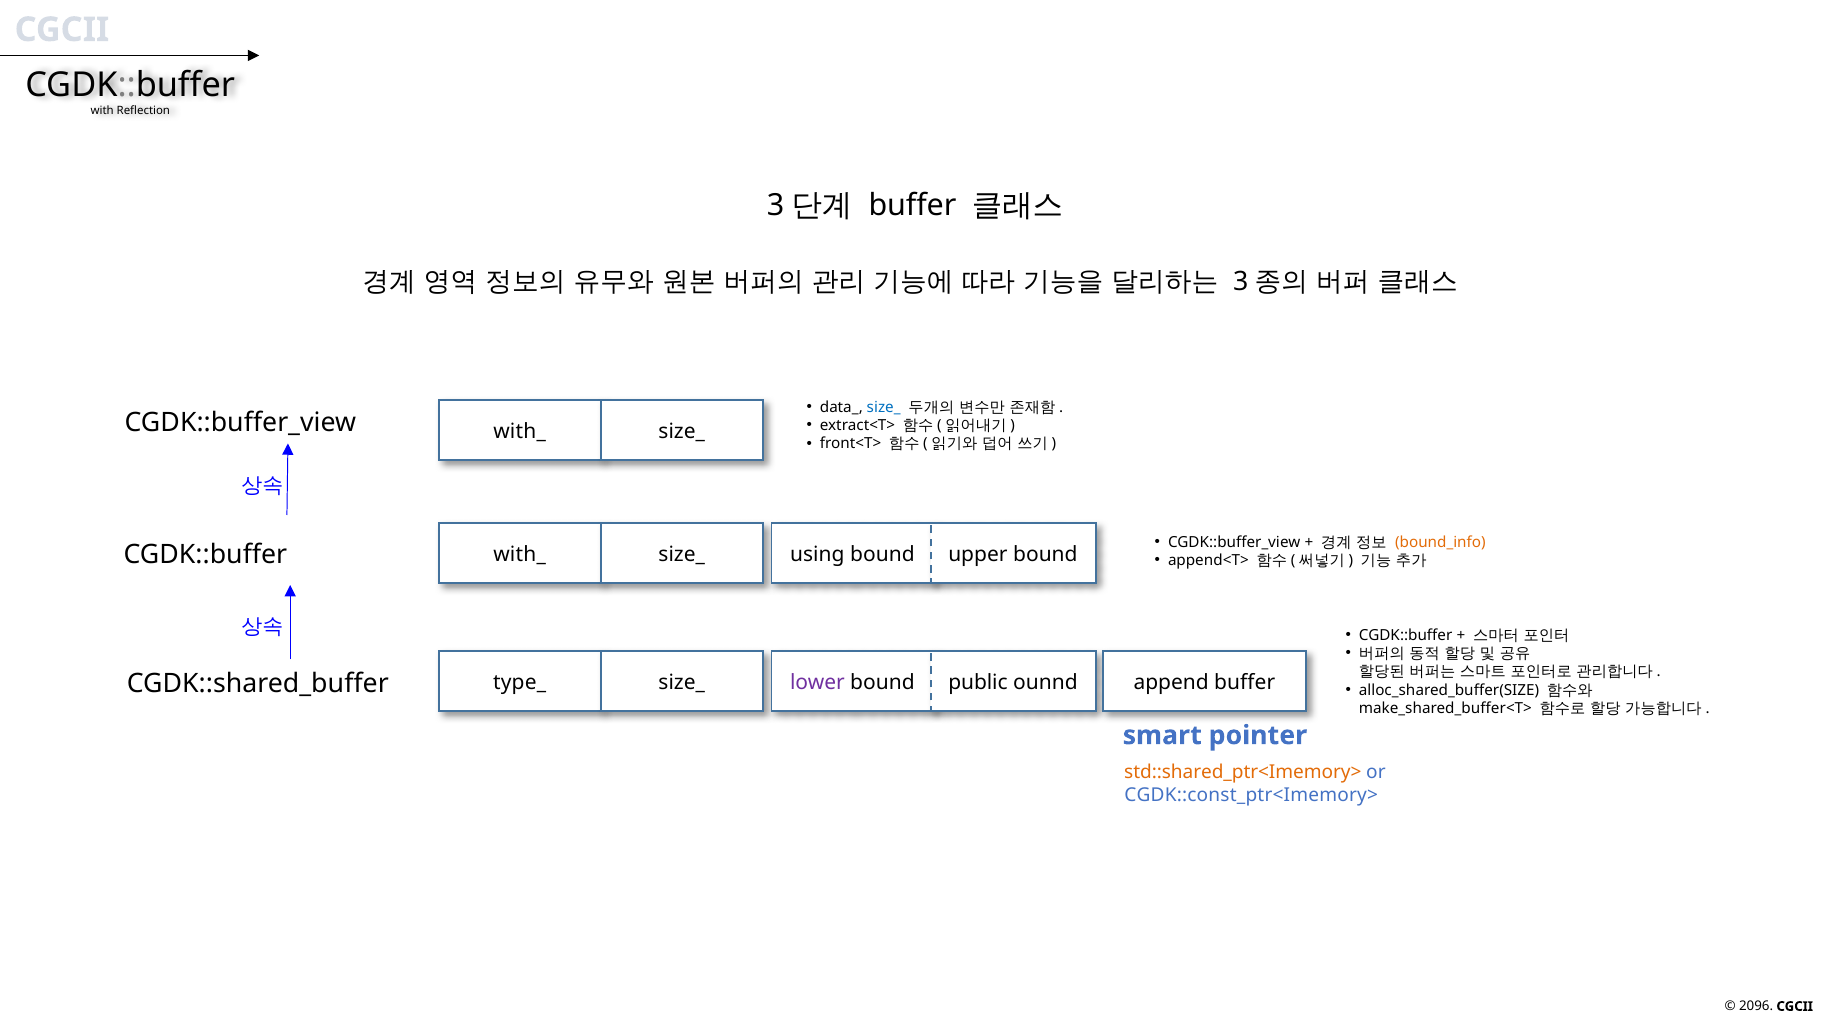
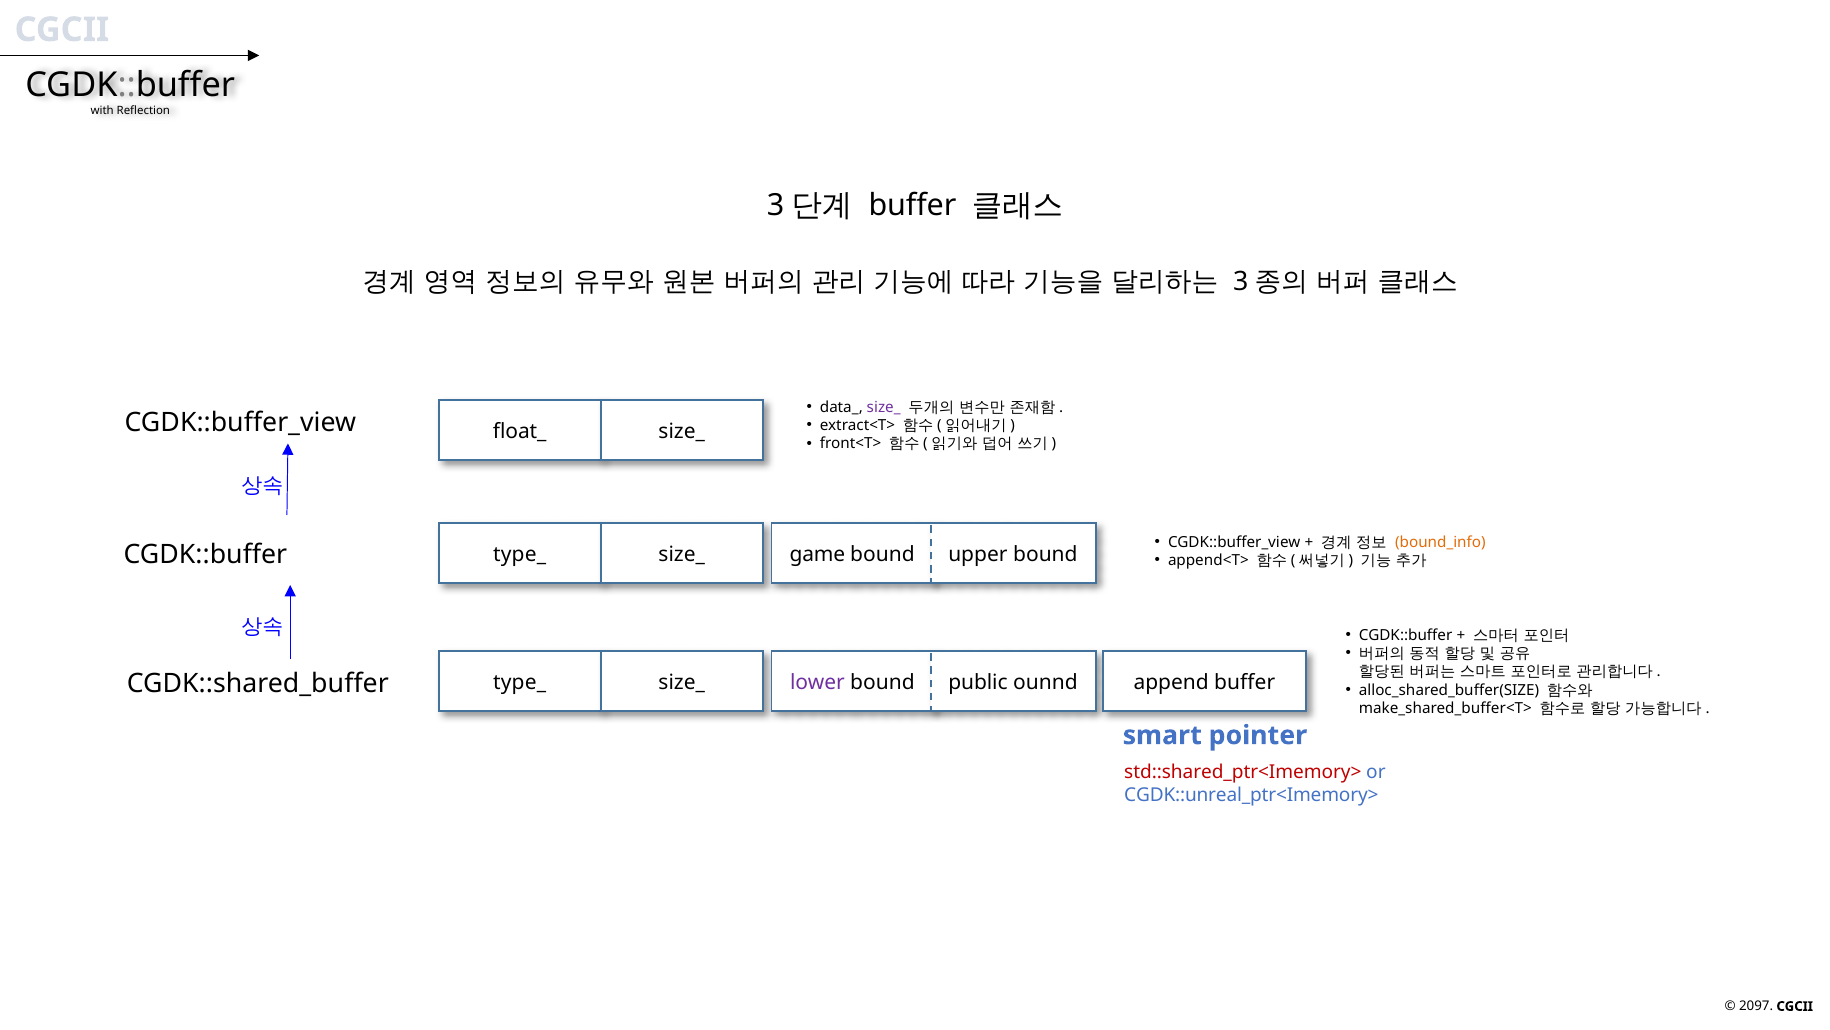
size_ at (884, 407) colour: blue -> purple
with_ at (520, 431): with_ -> float_
with_ at (520, 554): with_ -> type_
using: using -> game
std::shared_ptr<Imemory> colour: orange -> red
CGDK::const_ptr<Imemory>: CGDK::const_ptr<Imemory> -> CGDK::unreal_ptr<Imemory>
2096: 2096 -> 2097
